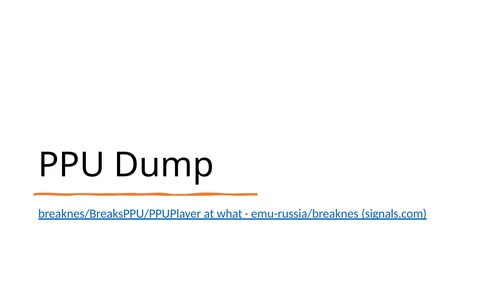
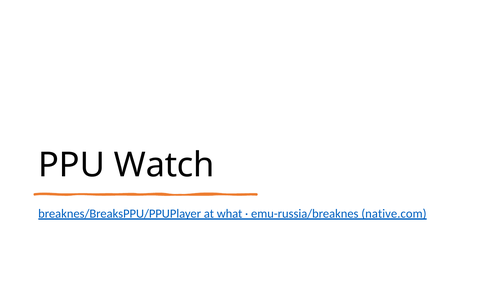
Dump: Dump -> Watch
signals.com: signals.com -> native.com
